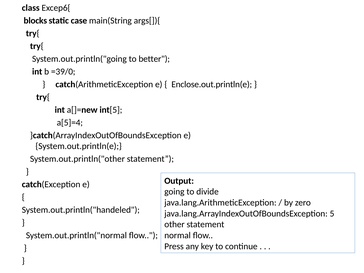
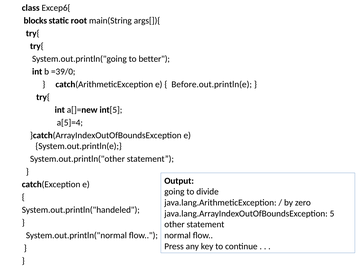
case: case -> root
Enclose.out.println(e: Enclose.out.println(e -> Before.out.println(e
